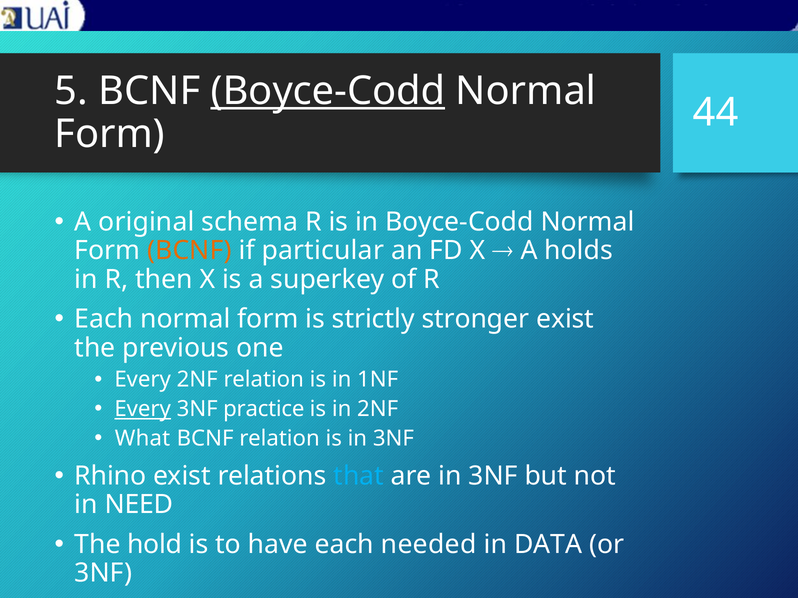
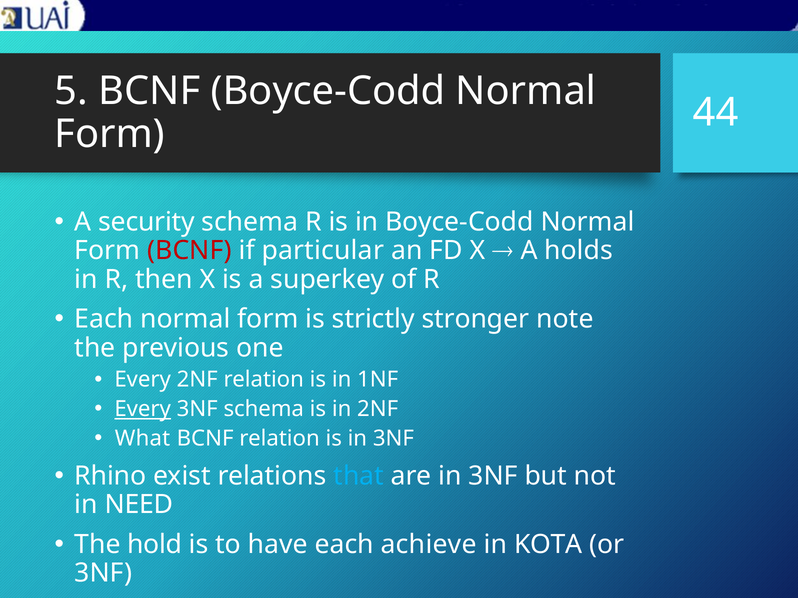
Boyce-Codd at (328, 91) underline: present -> none
original: original -> security
BCNF at (189, 251) colour: orange -> red
stronger exist: exist -> note
3NF practice: practice -> schema
needed: needed -> achieve
DATA: DATA -> KOTA
